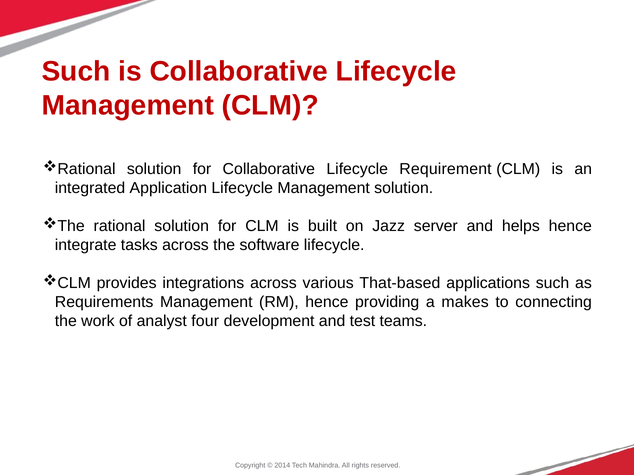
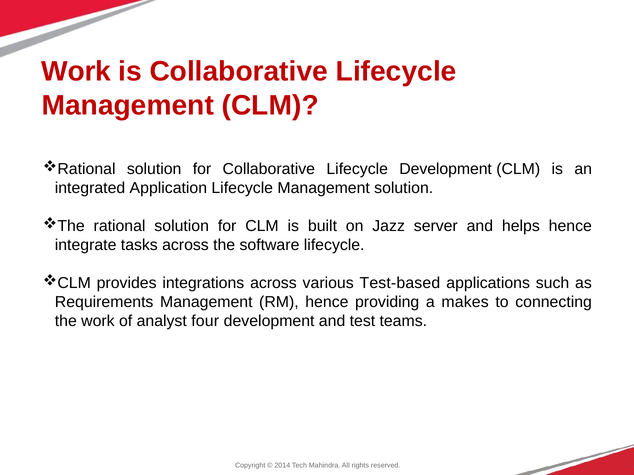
Such at (76, 72): Such -> Work
Lifecycle Requirement: Requirement -> Development
That-based: That-based -> Test-based
